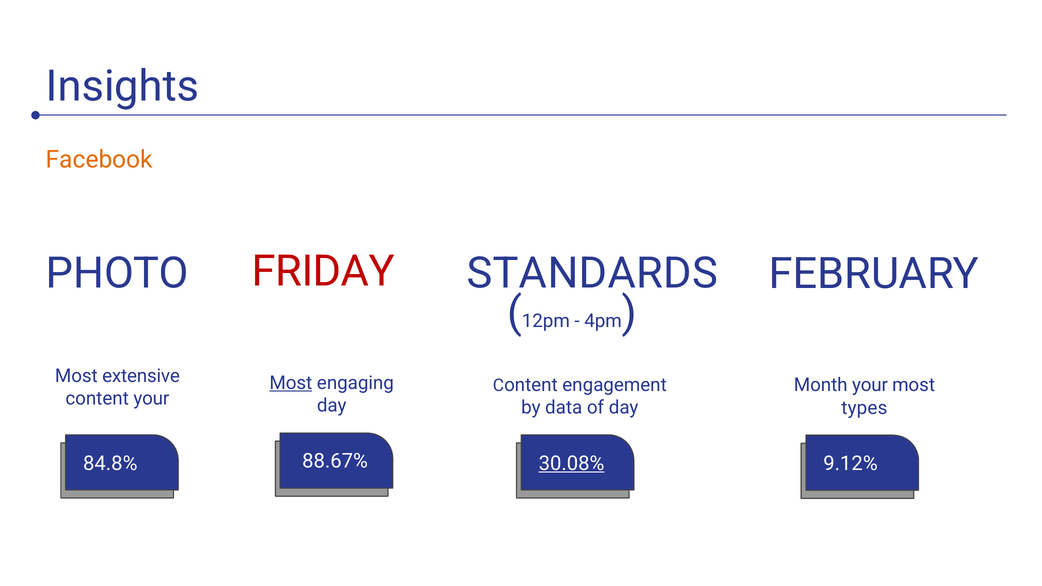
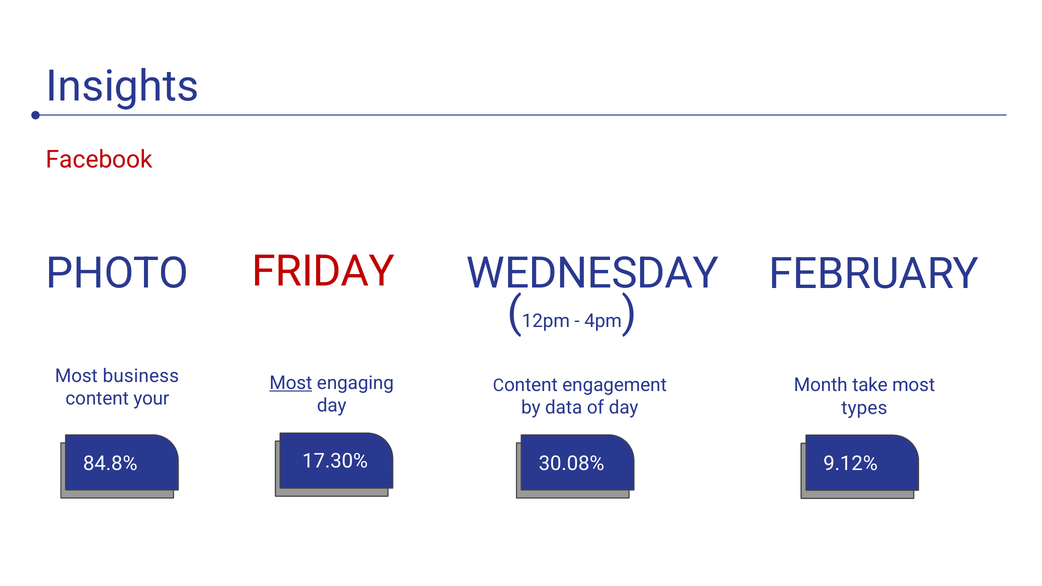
Facebook colour: orange -> red
STANDARDS: STANDARDS -> WEDNESDAY
extensive: extensive -> business
Month your: your -> take
88.67%: 88.67% -> 17.30%
30.08% underline: present -> none
